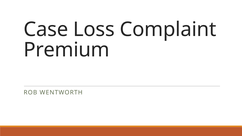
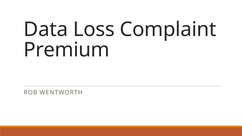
Case: Case -> Data
